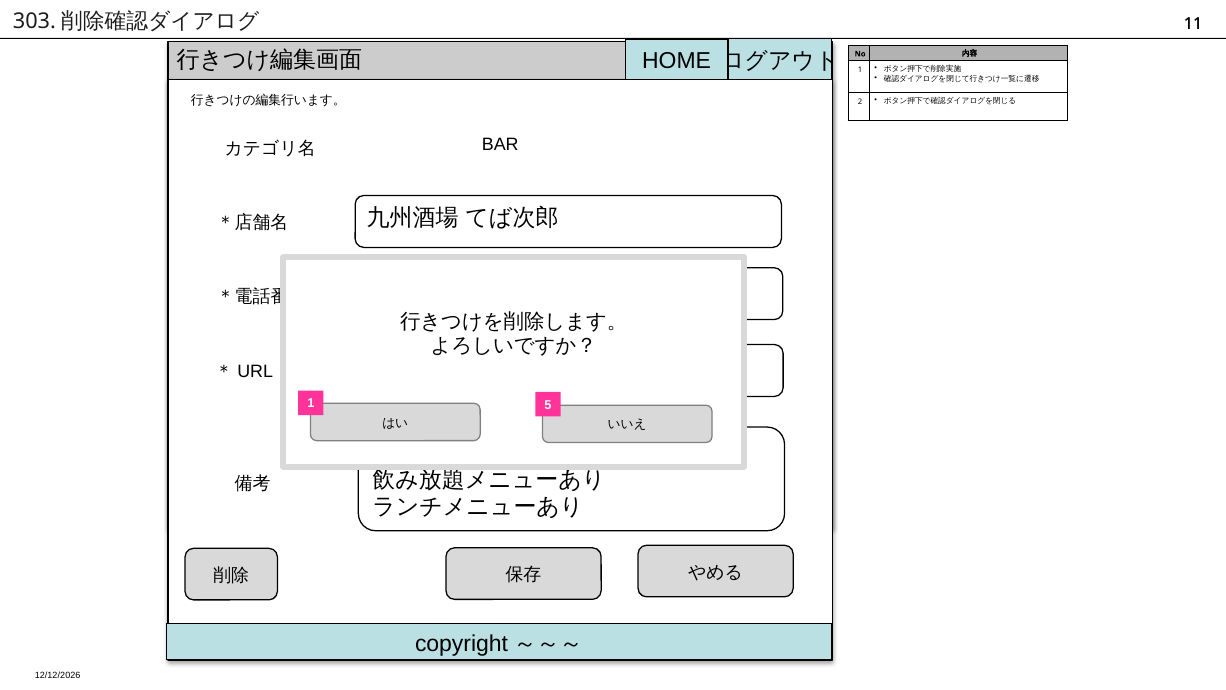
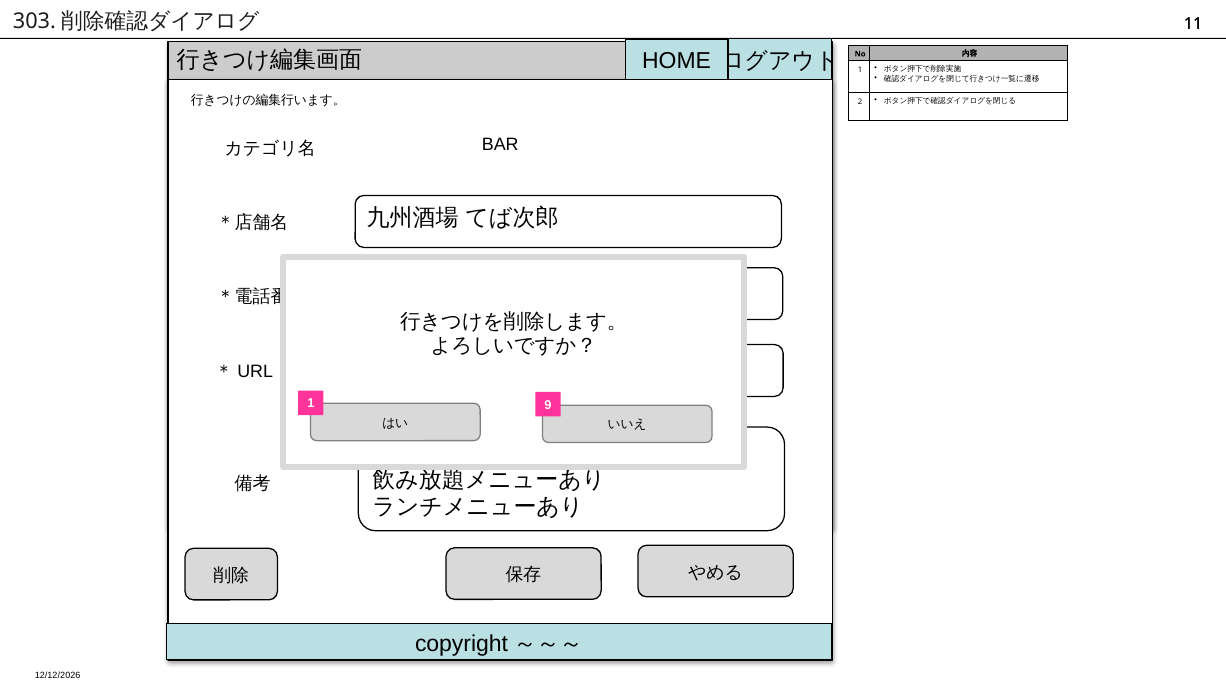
1 5: 5 -> 9
